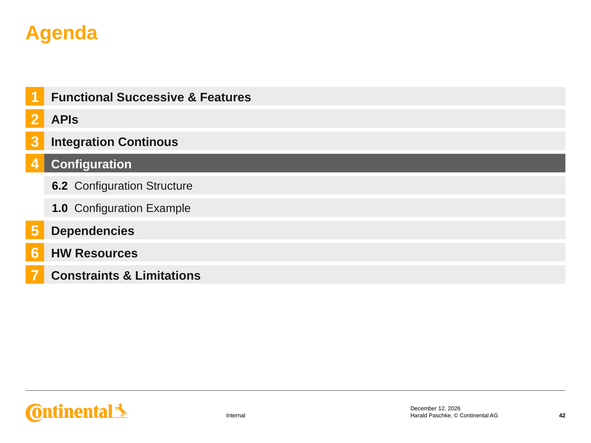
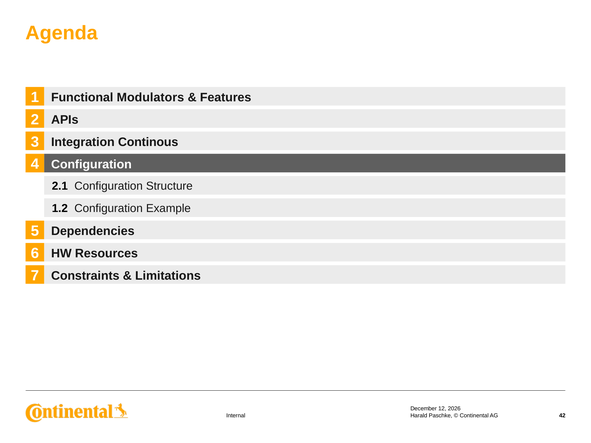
Successive: Successive -> Modulators
6.2: 6.2 -> 2.1
1.0: 1.0 -> 1.2
